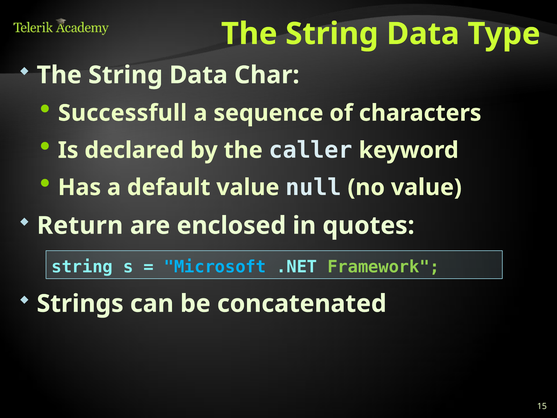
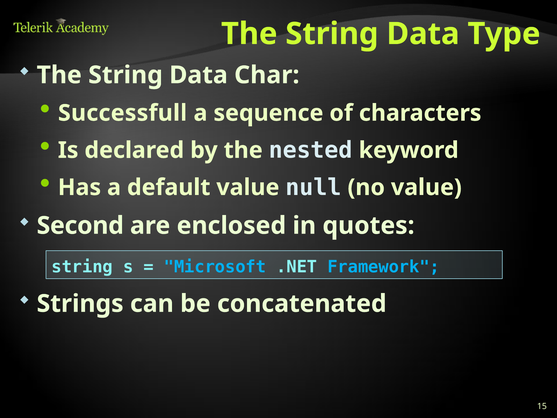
caller: caller -> nested
Return: Return -> Second
Framework colour: light green -> light blue
